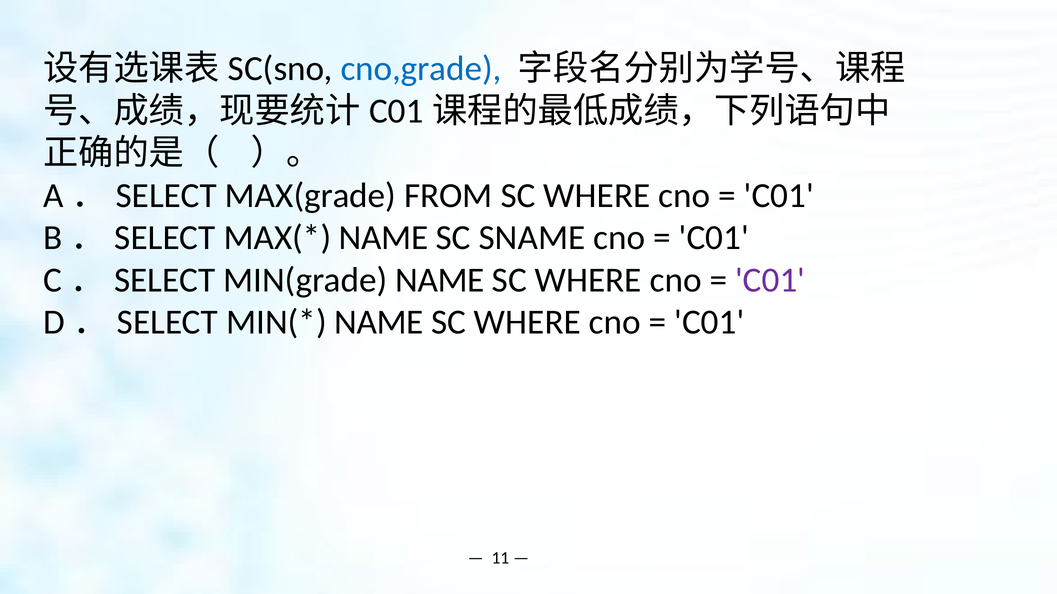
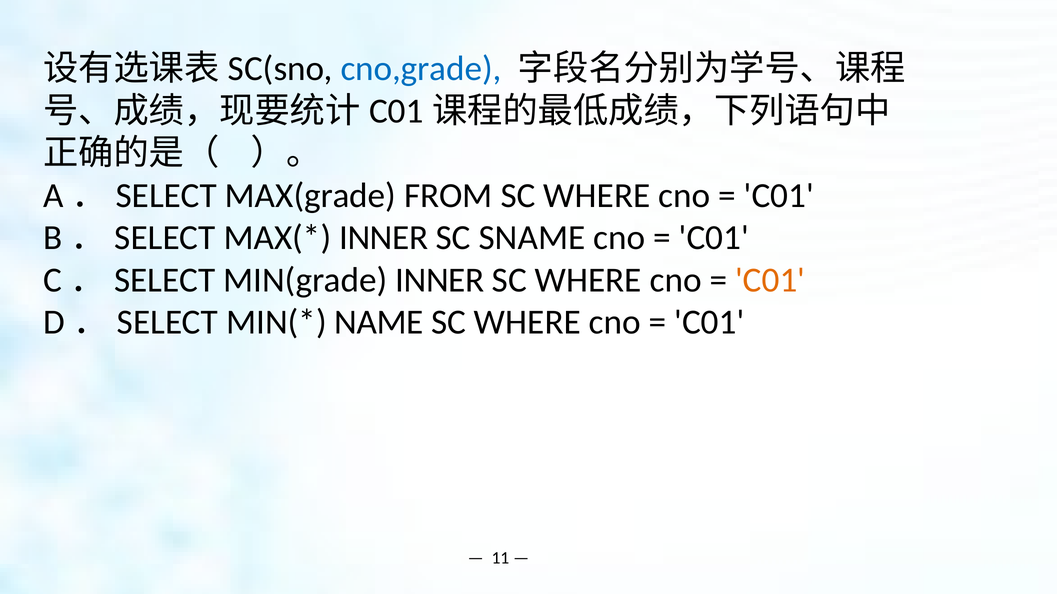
NAME at (384, 238): NAME -> INNER
MIN(grade NAME: NAME -> INNER
C01 at (770, 280) colour: purple -> orange
